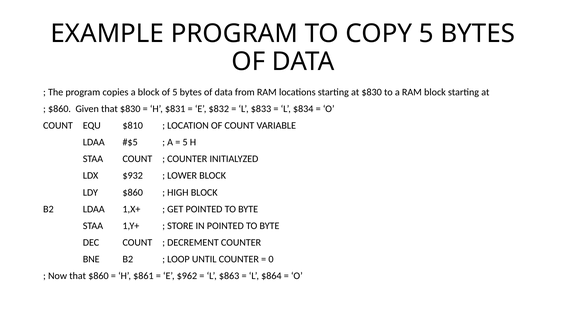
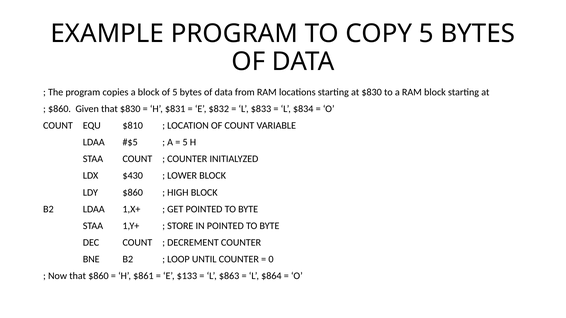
$932: $932 -> $430
$962: $962 -> $133
